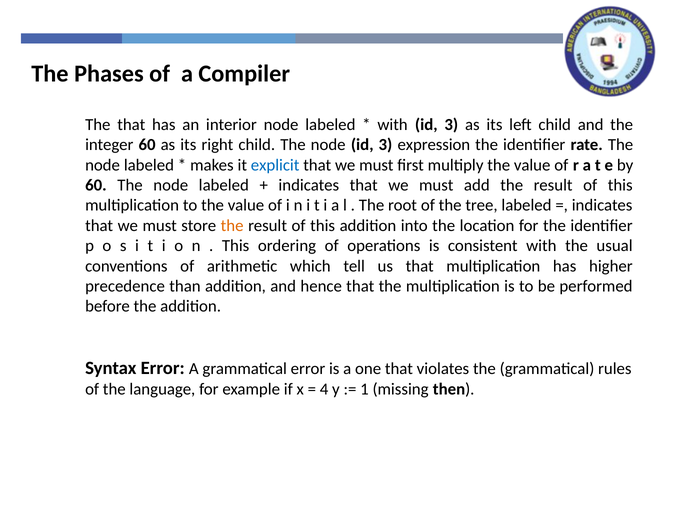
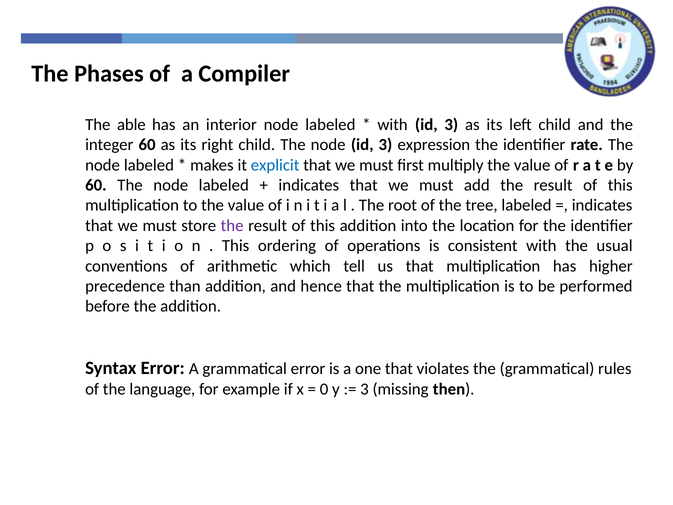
The that: that -> able
the at (232, 225) colour: orange -> purple
4: 4 -> 0
1 at (364, 389): 1 -> 3
